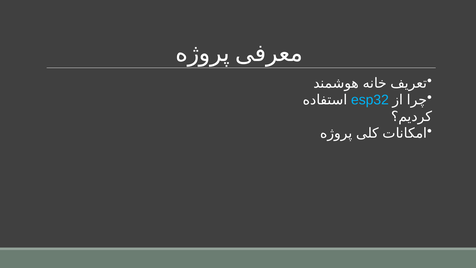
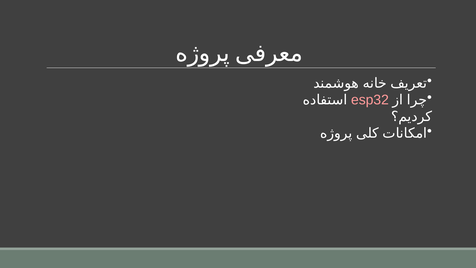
esp32 colour: light blue -> pink
